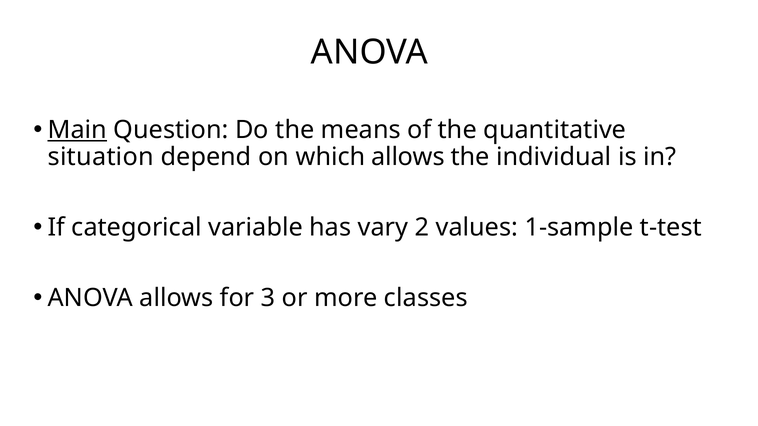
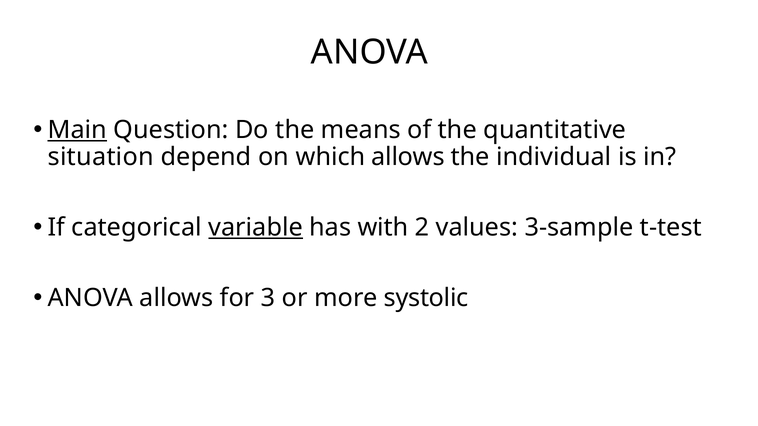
variable underline: none -> present
vary: vary -> with
1-sample: 1-sample -> 3-sample
classes: classes -> systolic
